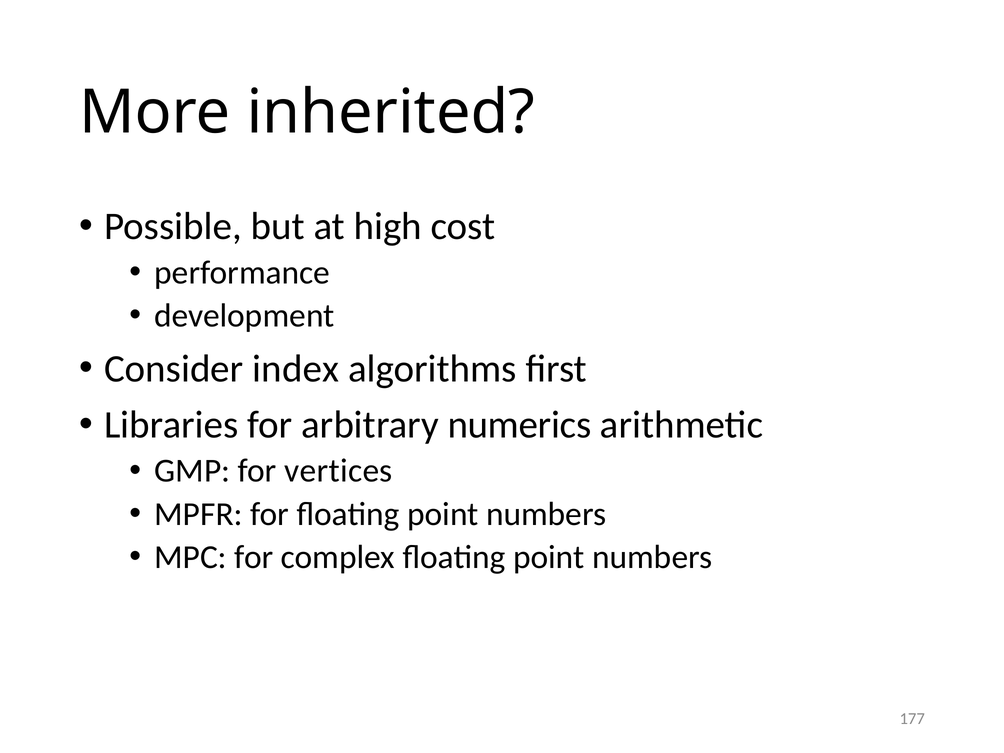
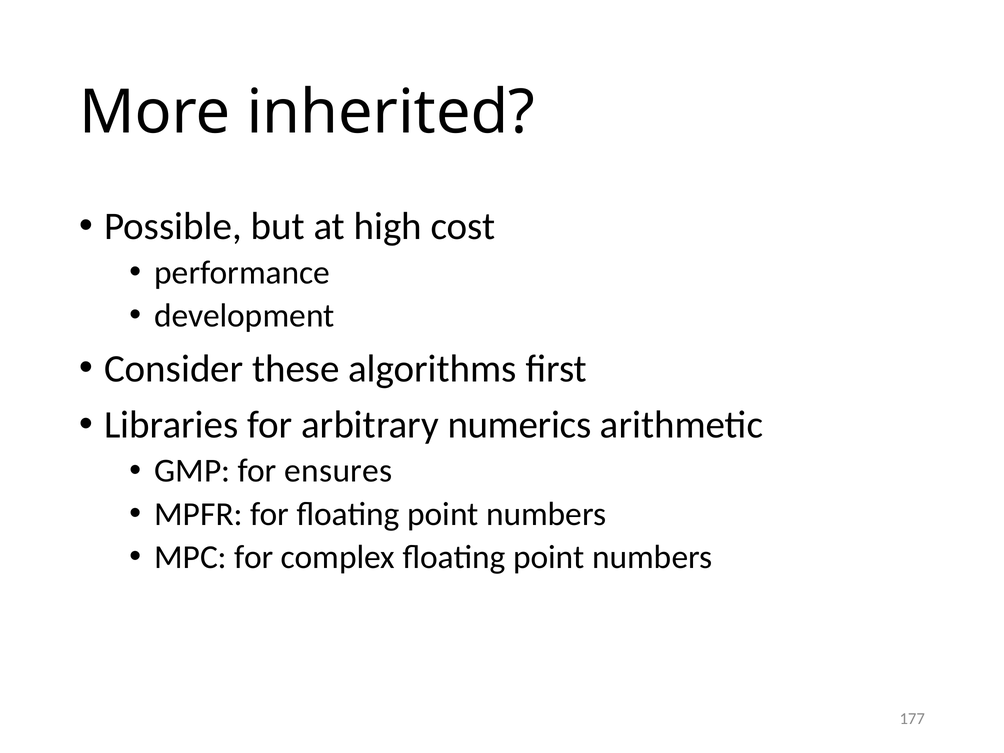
index: index -> these
vertices: vertices -> ensures
